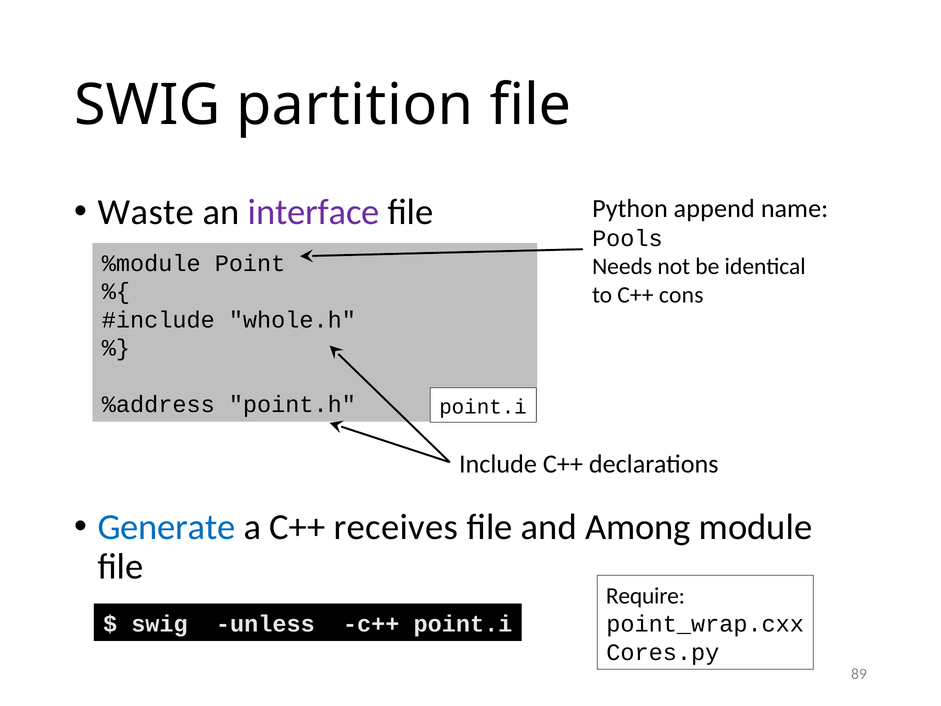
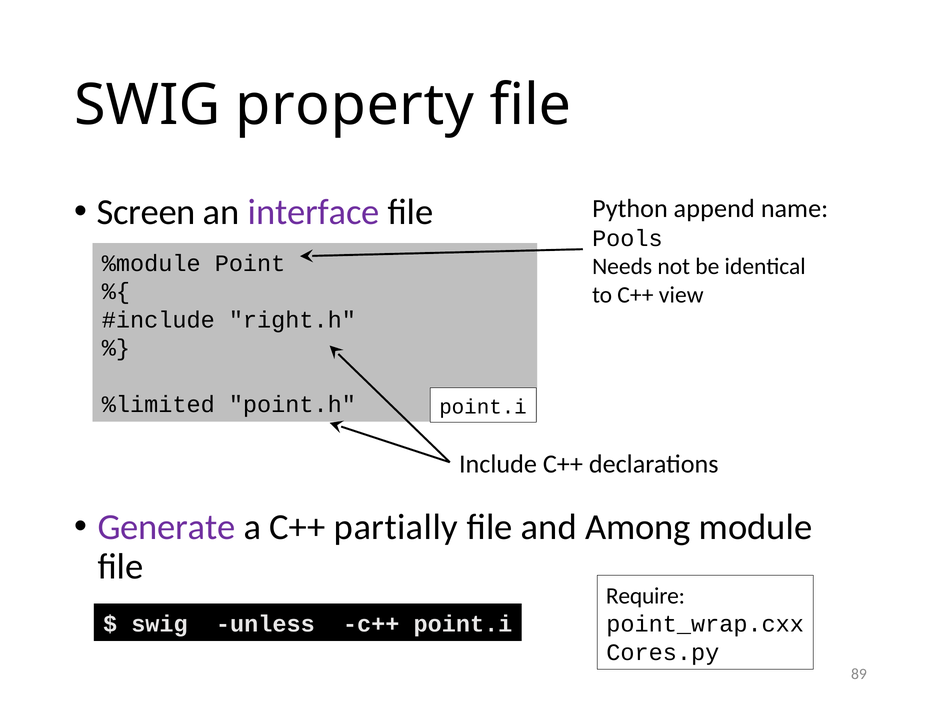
partition: partition -> property
Waste: Waste -> Screen
cons: cons -> view
whole.h: whole.h -> right.h
%address: %address -> %limited
Generate colour: blue -> purple
receives: receives -> partially
